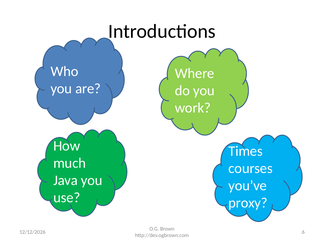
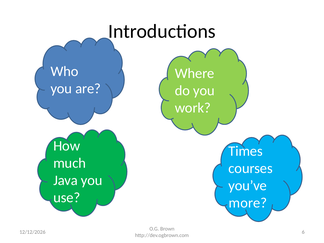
proxy: proxy -> more
